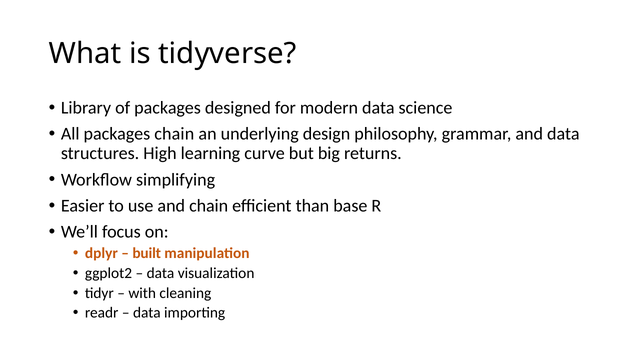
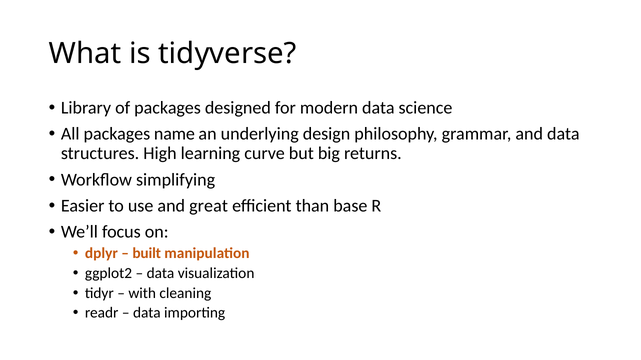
packages chain: chain -> name
and chain: chain -> great
